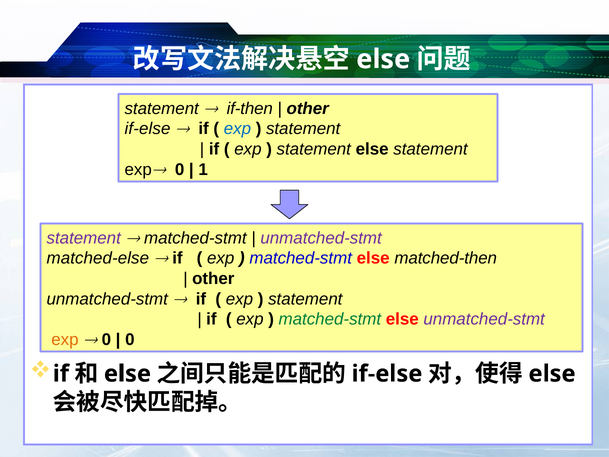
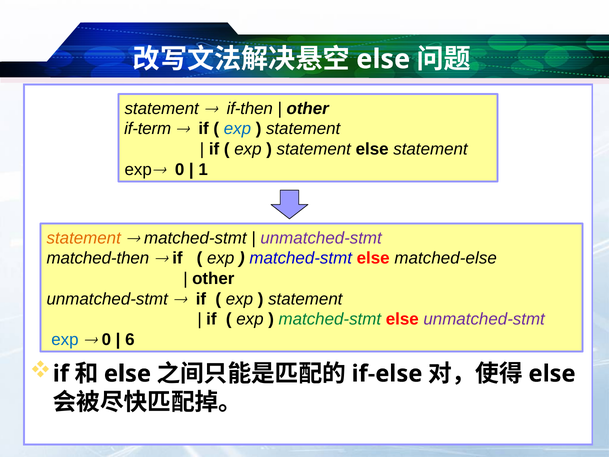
if-else at (148, 129): if-else -> if-term
statement at (84, 238) colour: purple -> orange
matched-else: matched-else -> matched-then
matched-then: matched-then -> matched-else
exp at (65, 339) colour: orange -> blue
0 at (130, 339): 0 -> 6
